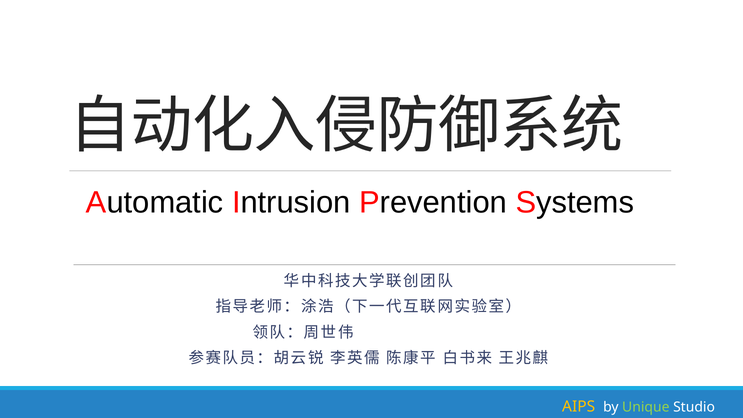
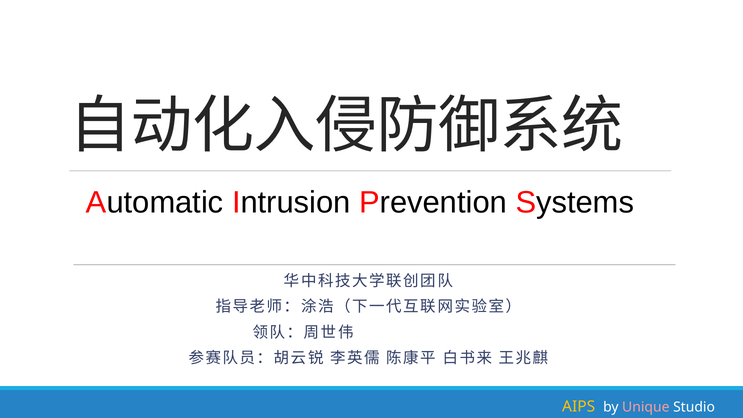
Unique colour: light green -> pink
